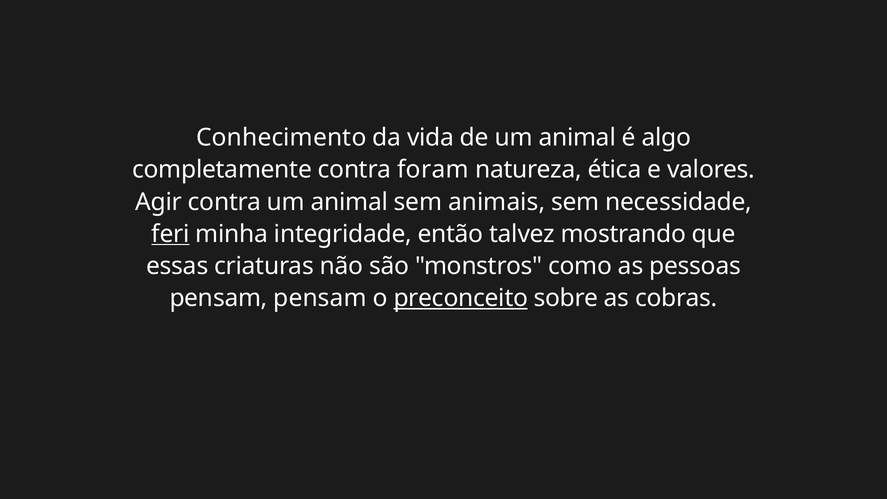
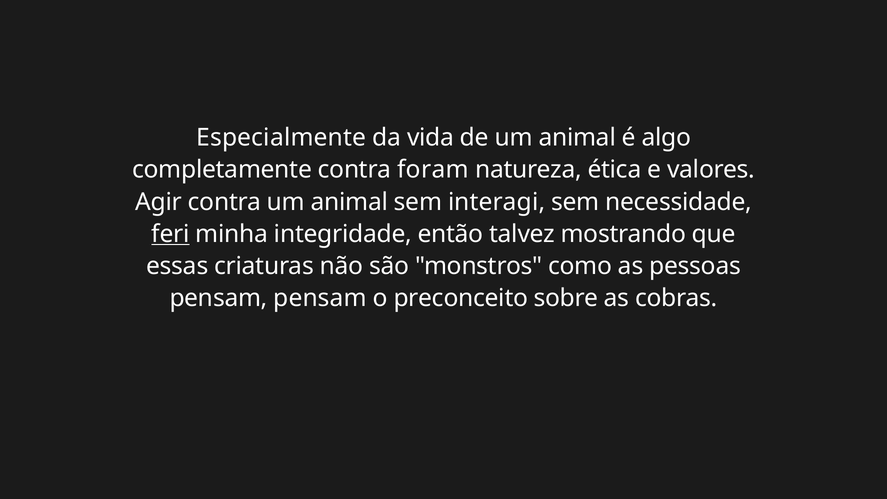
Conhecimento: Conhecimento -> Especialmente
animais: animais -> interagi
preconceito underline: present -> none
